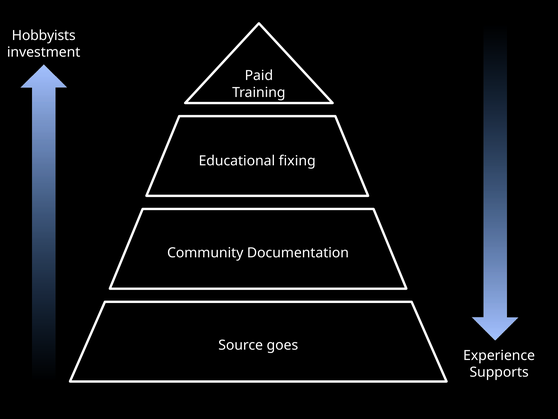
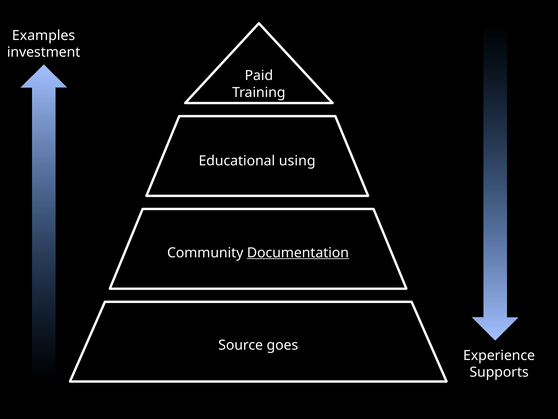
Hobbyists: Hobbyists -> Examples
fixing: fixing -> using
Documentation underline: none -> present
